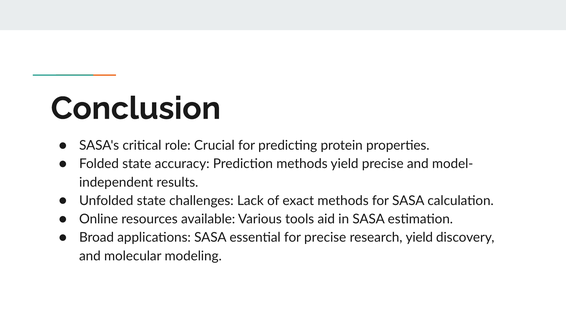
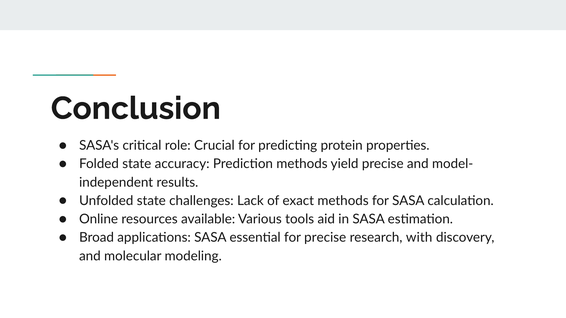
research yield: yield -> with
